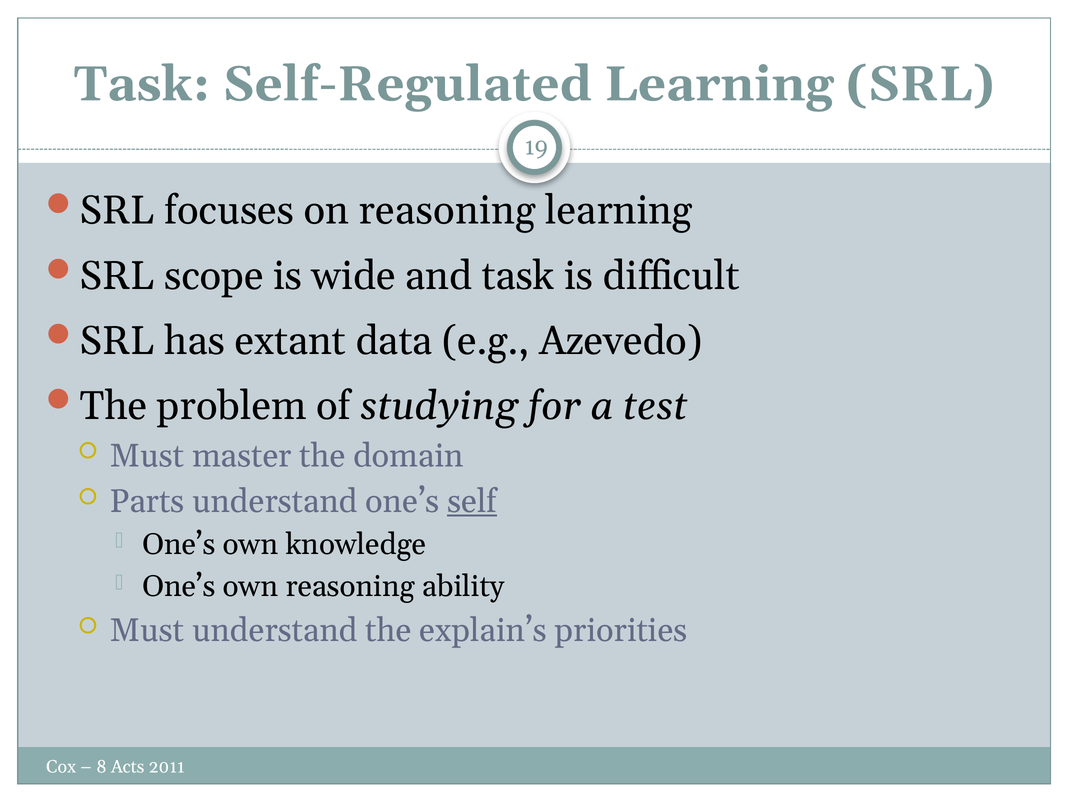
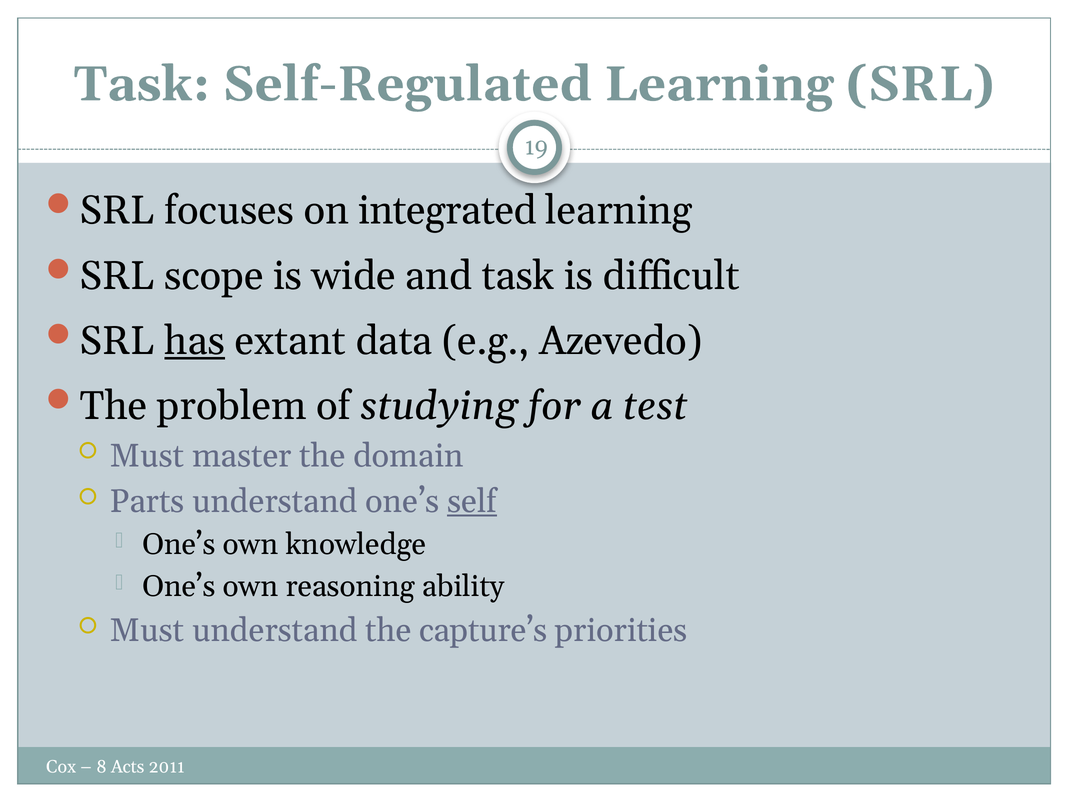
on reasoning: reasoning -> integrated
has underline: none -> present
explain’s: explain’s -> capture’s
